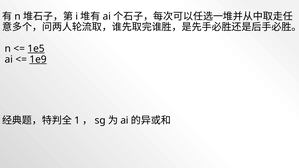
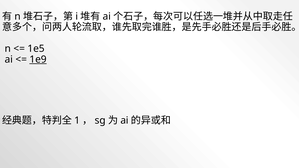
1e5 underline: present -> none
